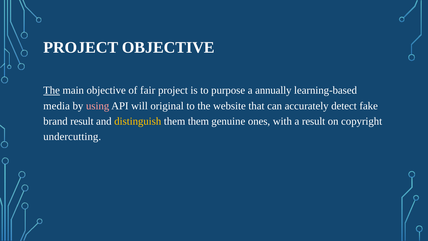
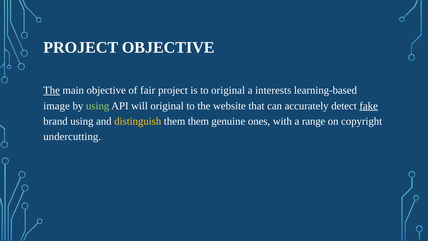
to purpose: purpose -> original
annually: annually -> interests
media: media -> image
using at (98, 106) colour: pink -> light green
fake underline: none -> present
brand result: result -> using
a result: result -> range
